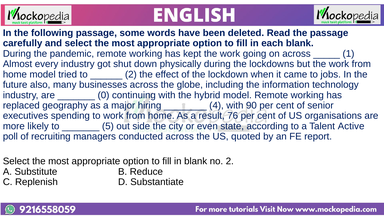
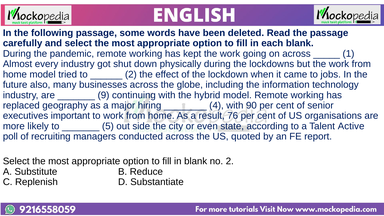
0: 0 -> 9
spending: spending -> important
